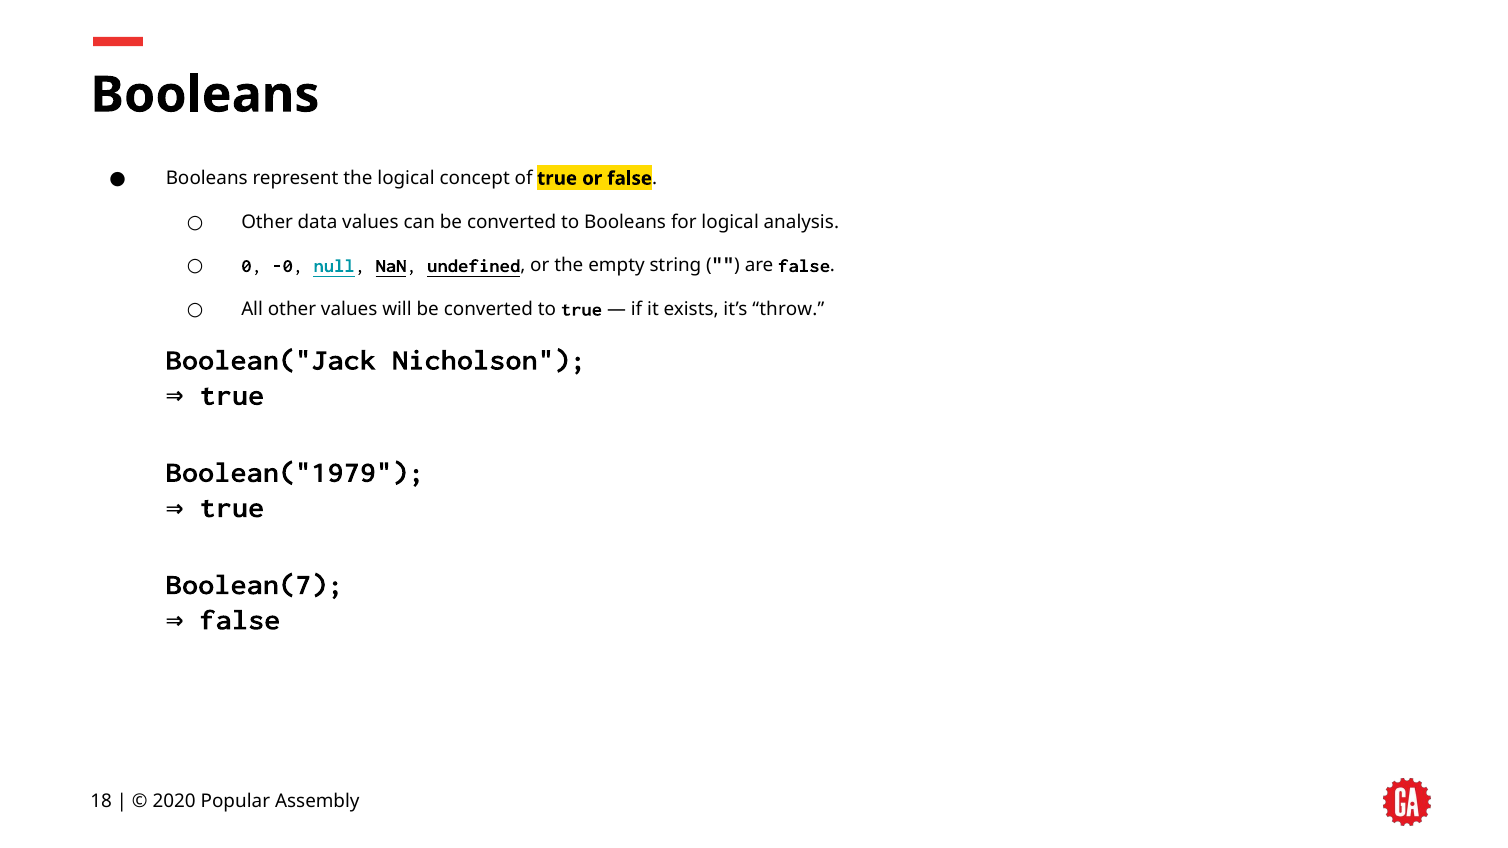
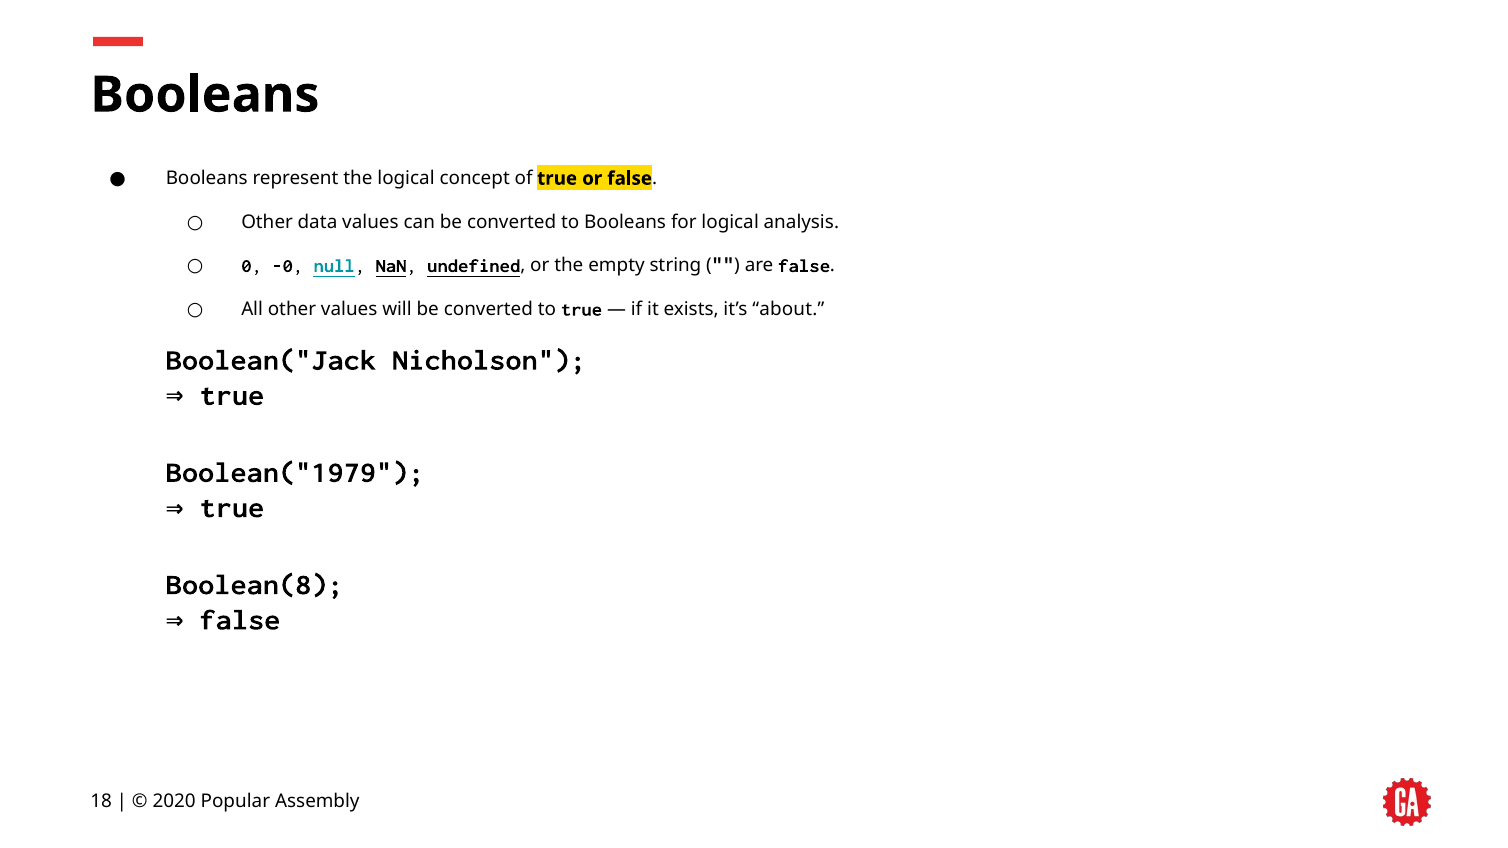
throw: throw -> about
Boolean(7: Boolean(7 -> Boolean(8
